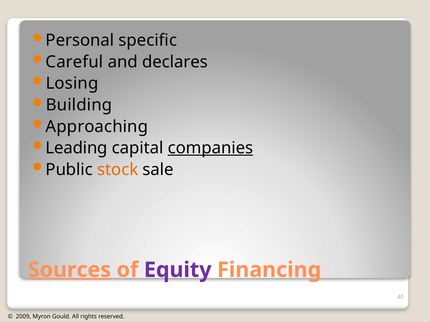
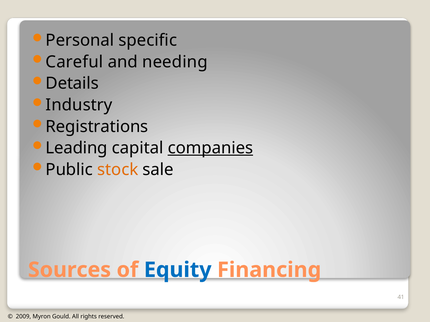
declares: declares -> needing
Losing: Losing -> Details
Building: Building -> Industry
Approaching: Approaching -> Registrations
Sources underline: present -> none
Equity colour: purple -> blue
